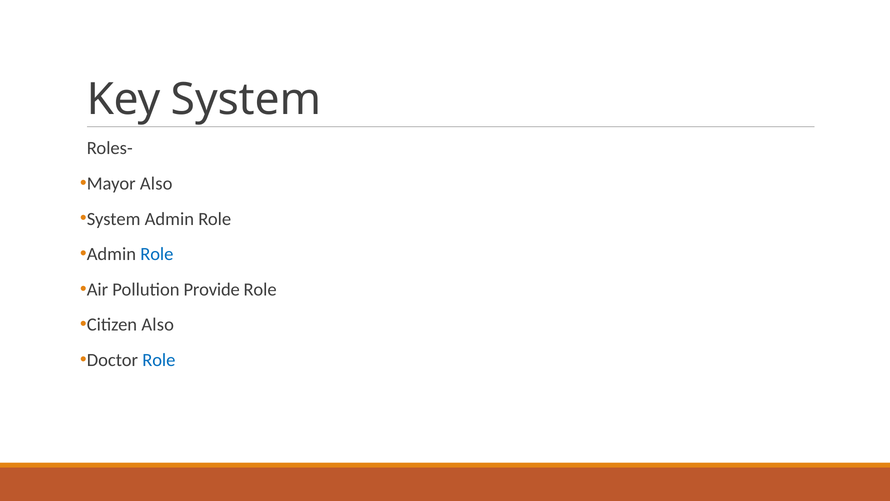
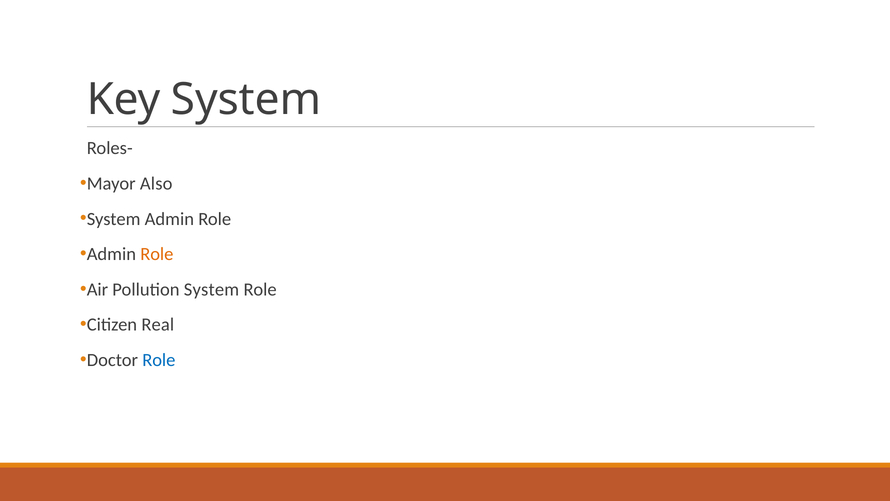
Role at (157, 254) colour: blue -> orange
Pollution Provide: Provide -> System
Citizen Also: Also -> Real
